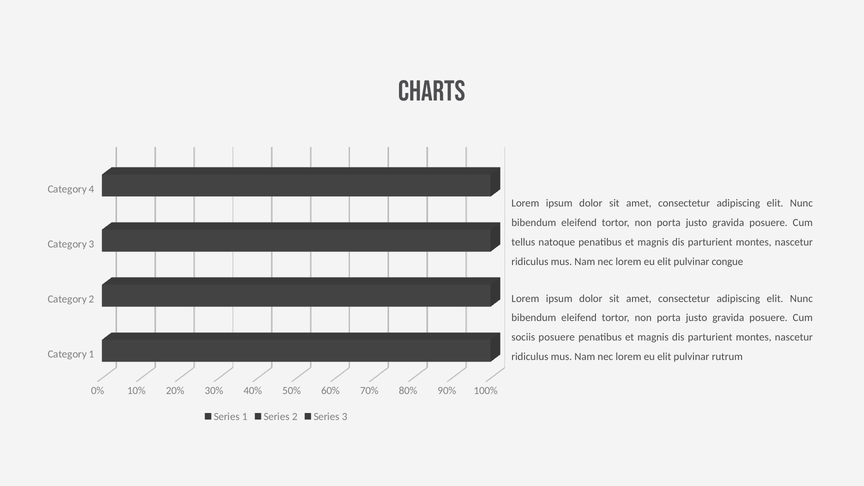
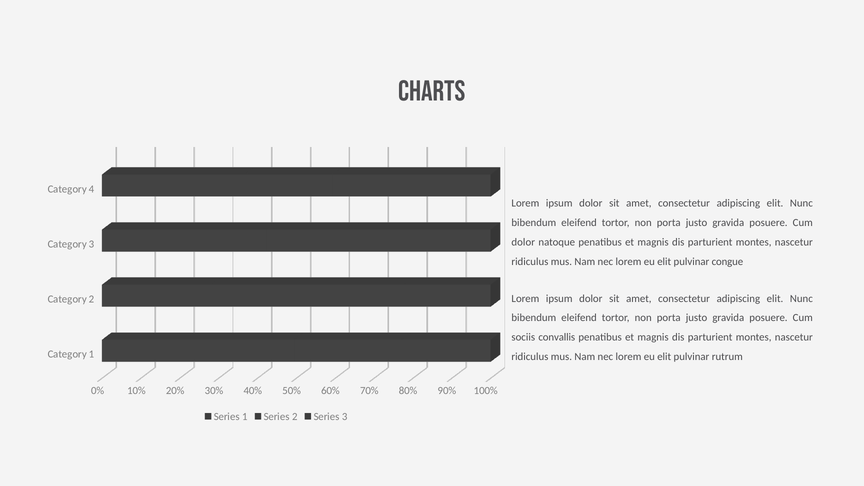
tellus at (523, 242): tellus -> dolor
sociis posuere: posuere -> convallis
